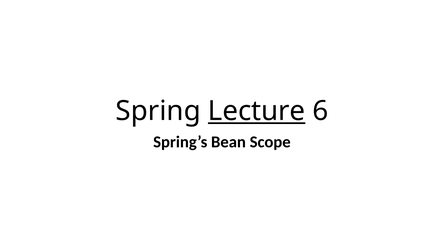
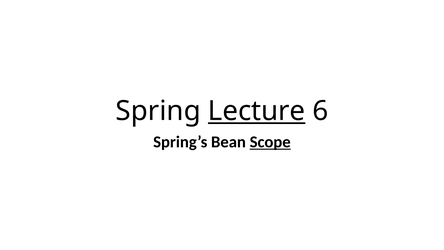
Scope underline: none -> present
